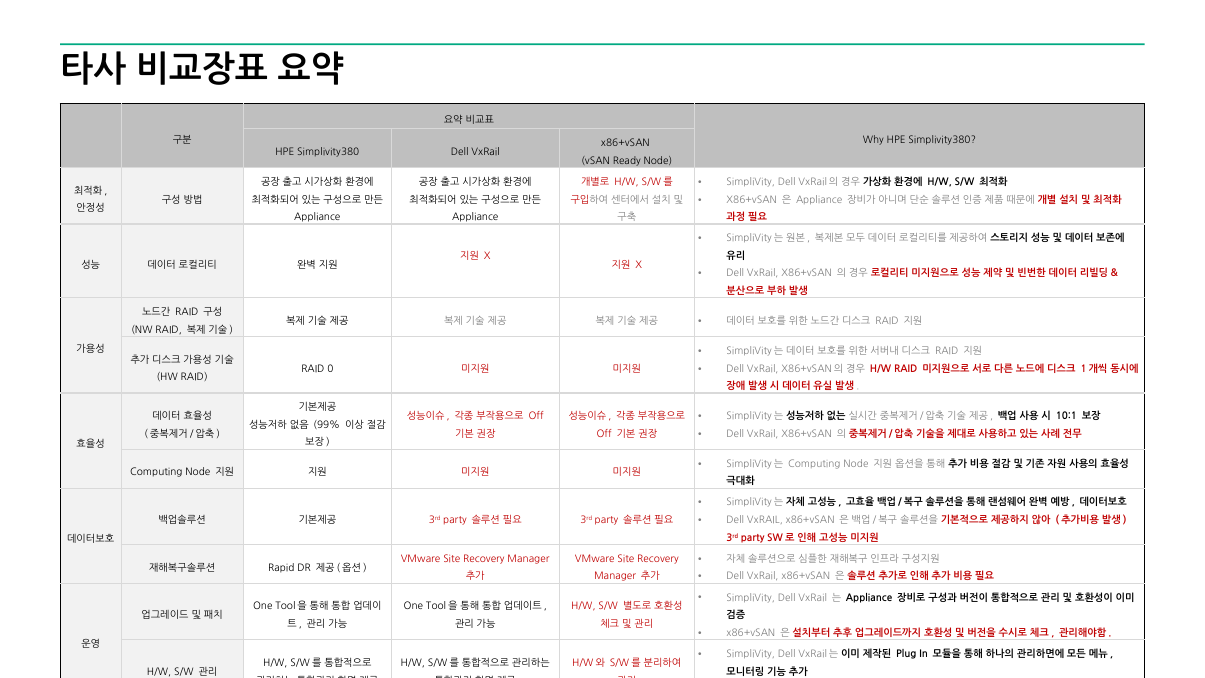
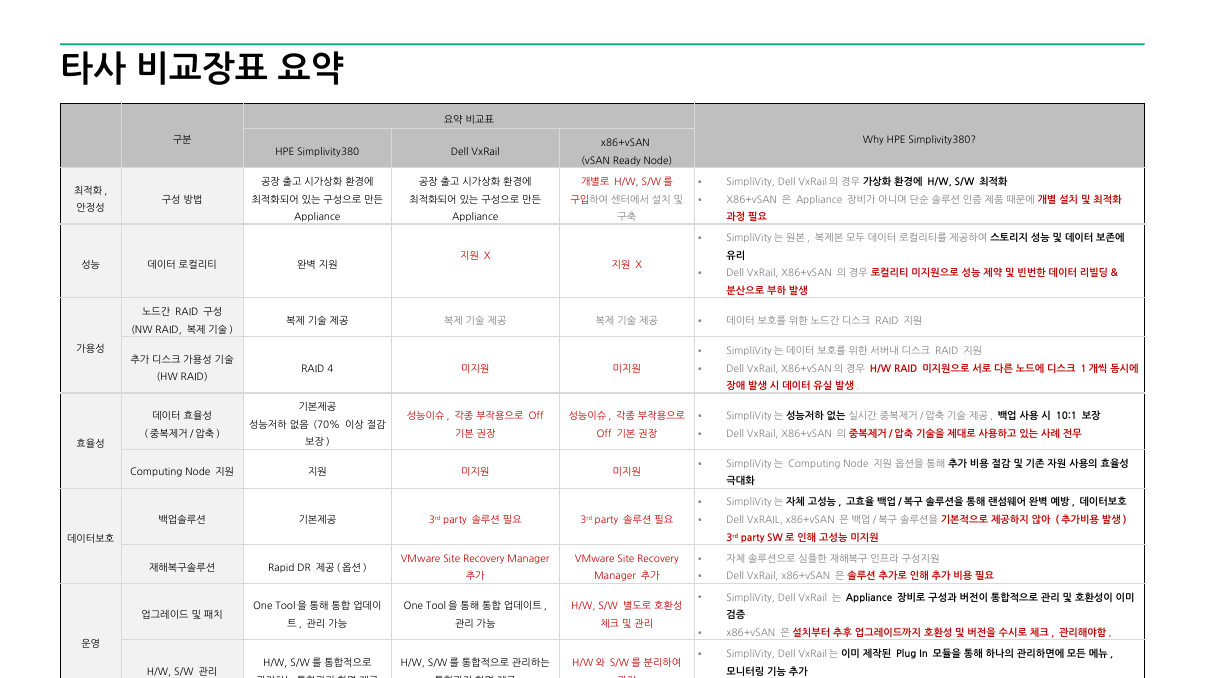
0: 0 -> 4
99%: 99% -> 70%
